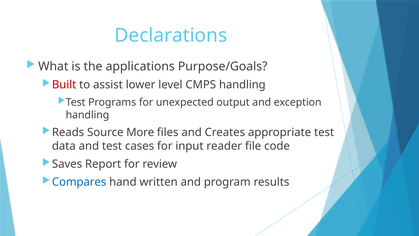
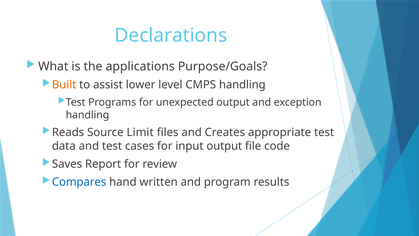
Built colour: red -> orange
More: More -> Limit
input reader: reader -> output
